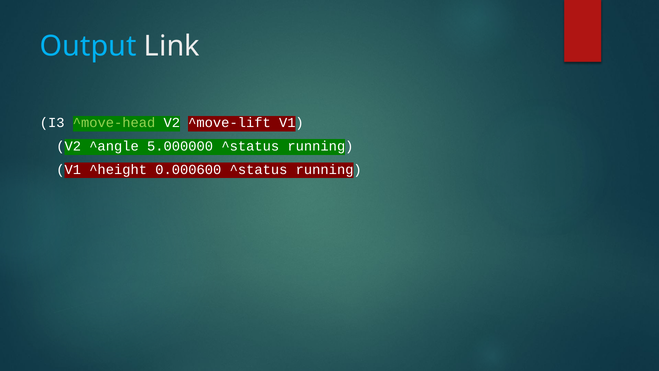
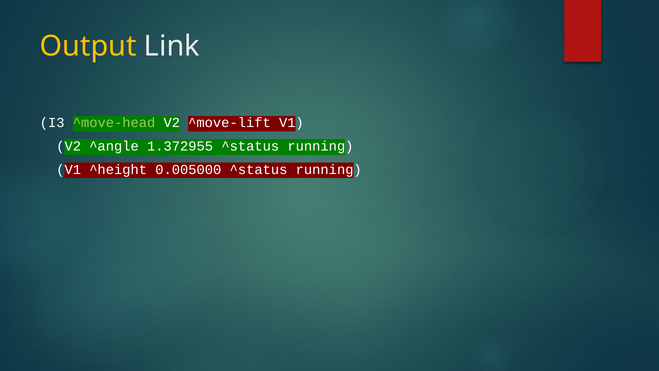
Output colour: light blue -> yellow
5.000000: 5.000000 -> 1.372955
0.000600: 0.000600 -> 0.005000
